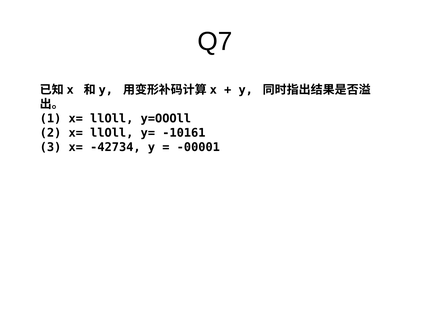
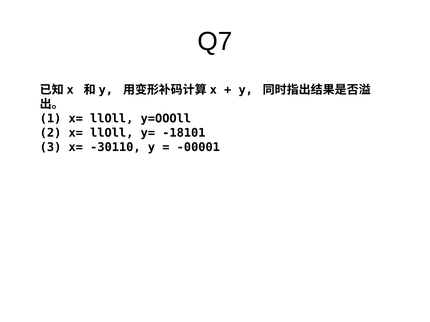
-10161: -10161 -> -18101
-42734: -42734 -> -30110
